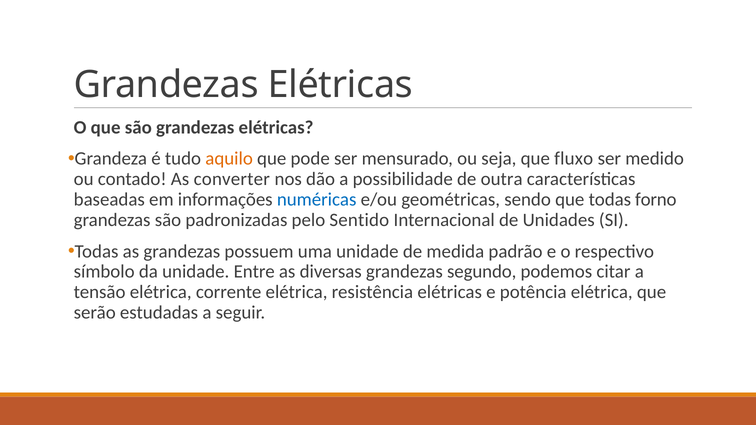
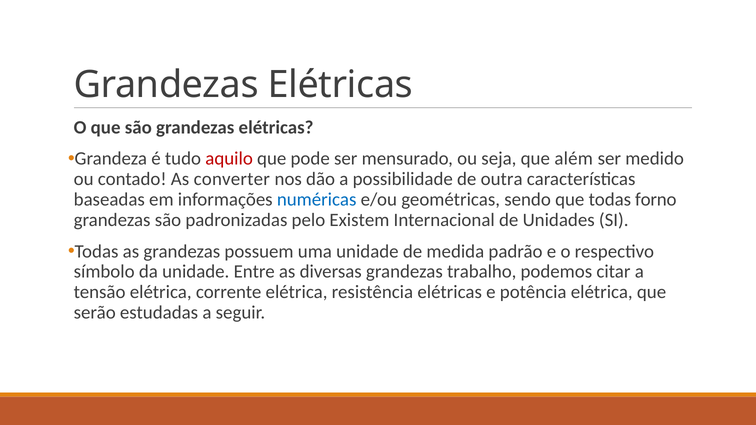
aquilo colour: orange -> red
fluxo: fluxo -> além
Sentido: Sentido -> Existem
segundo: segundo -> trabalho
